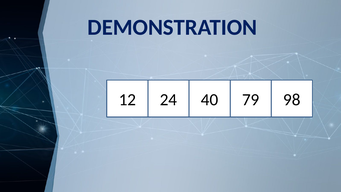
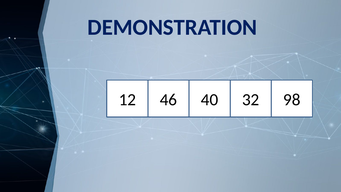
24: 24 -> 46
79: 79 -> 32
